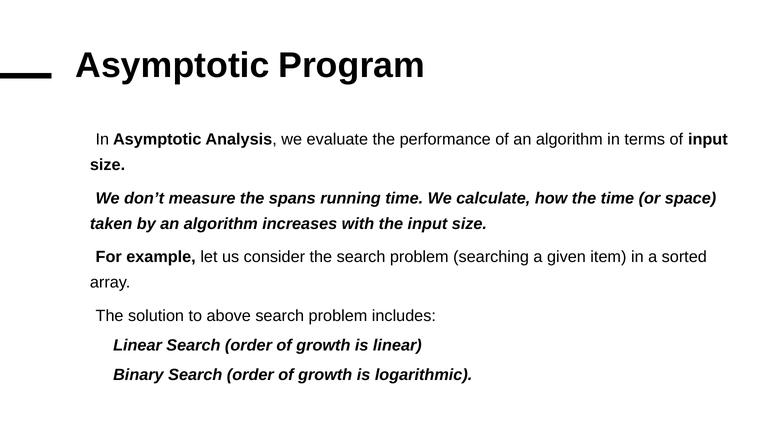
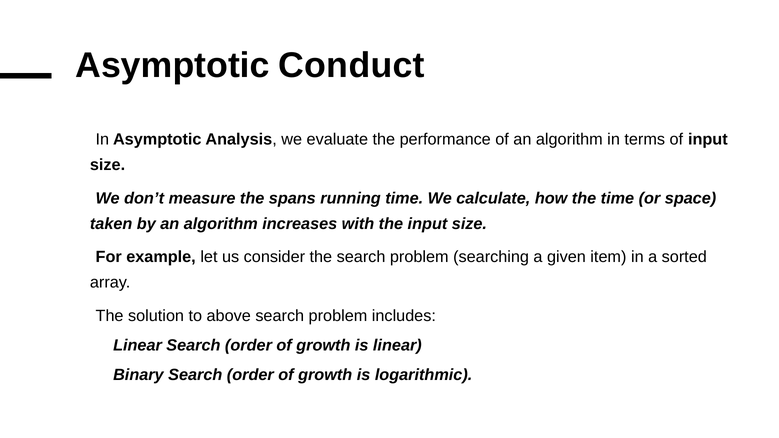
Program: Program -> Conduct
